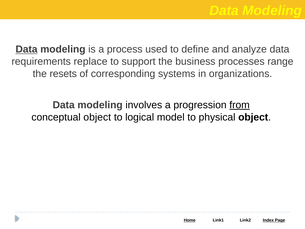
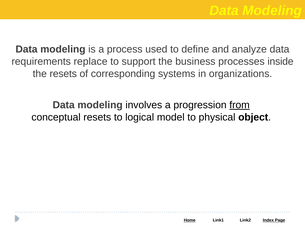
Data at (27, 49) underline: present -> none
range: range -> inside
conceptual object: object -> resets
